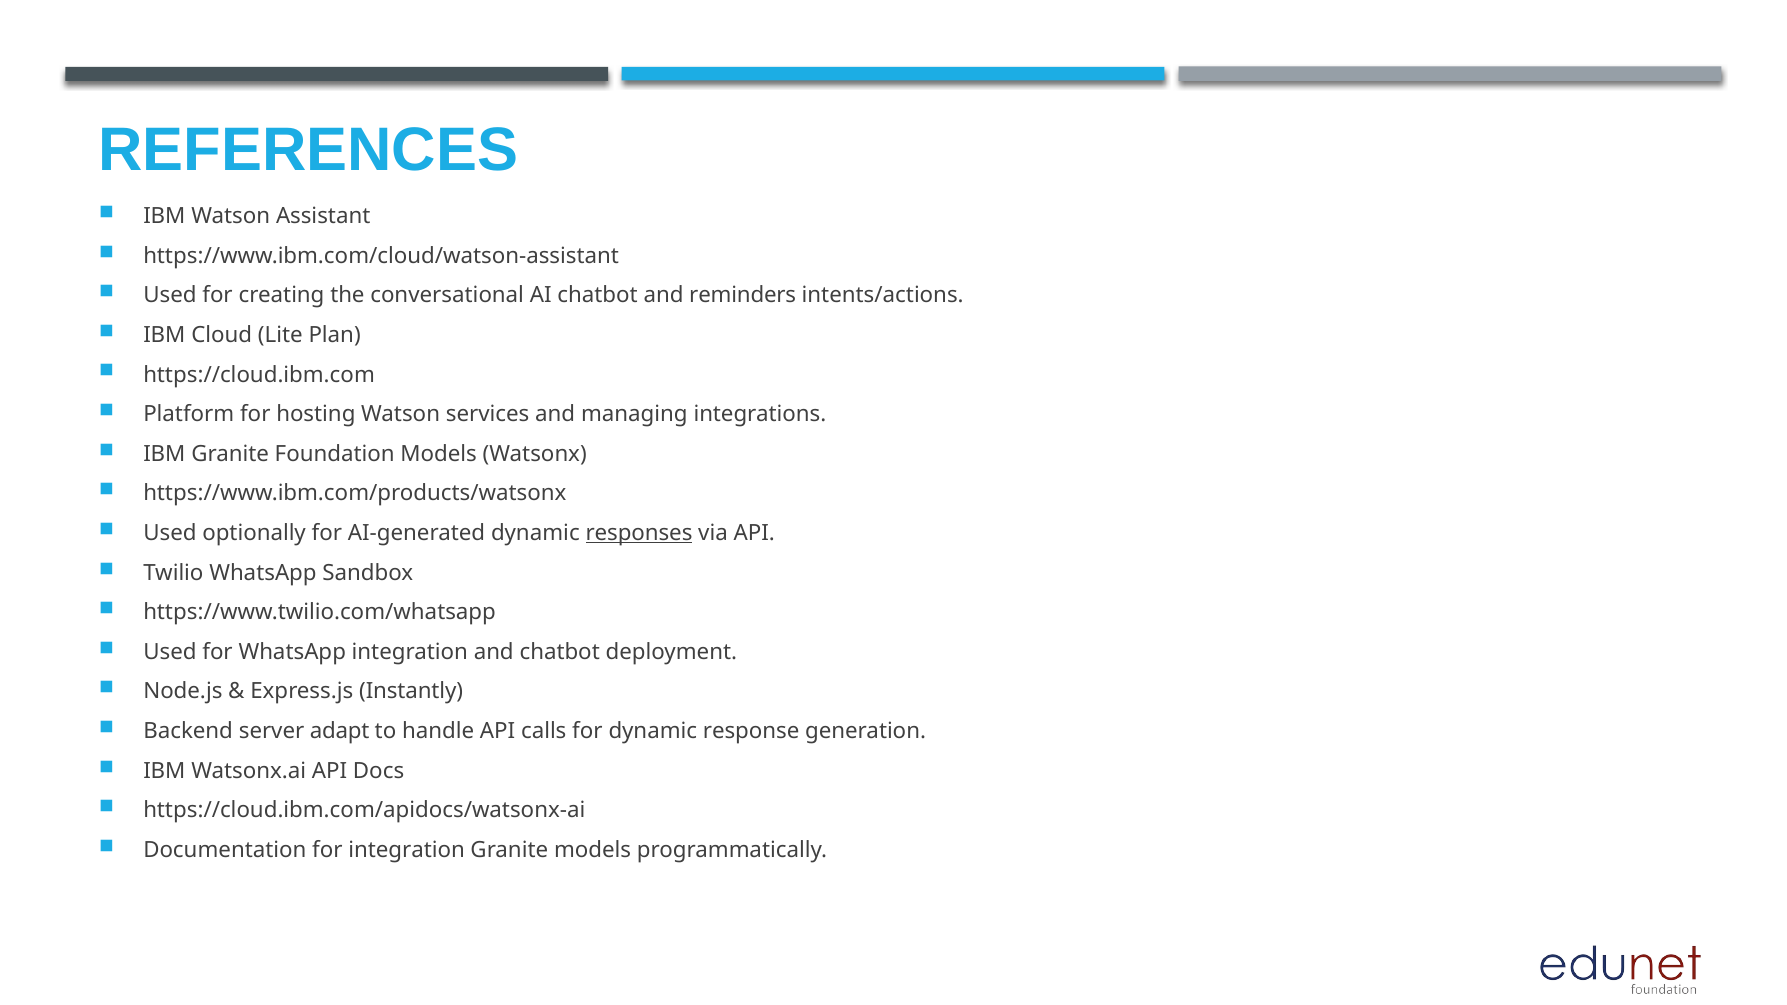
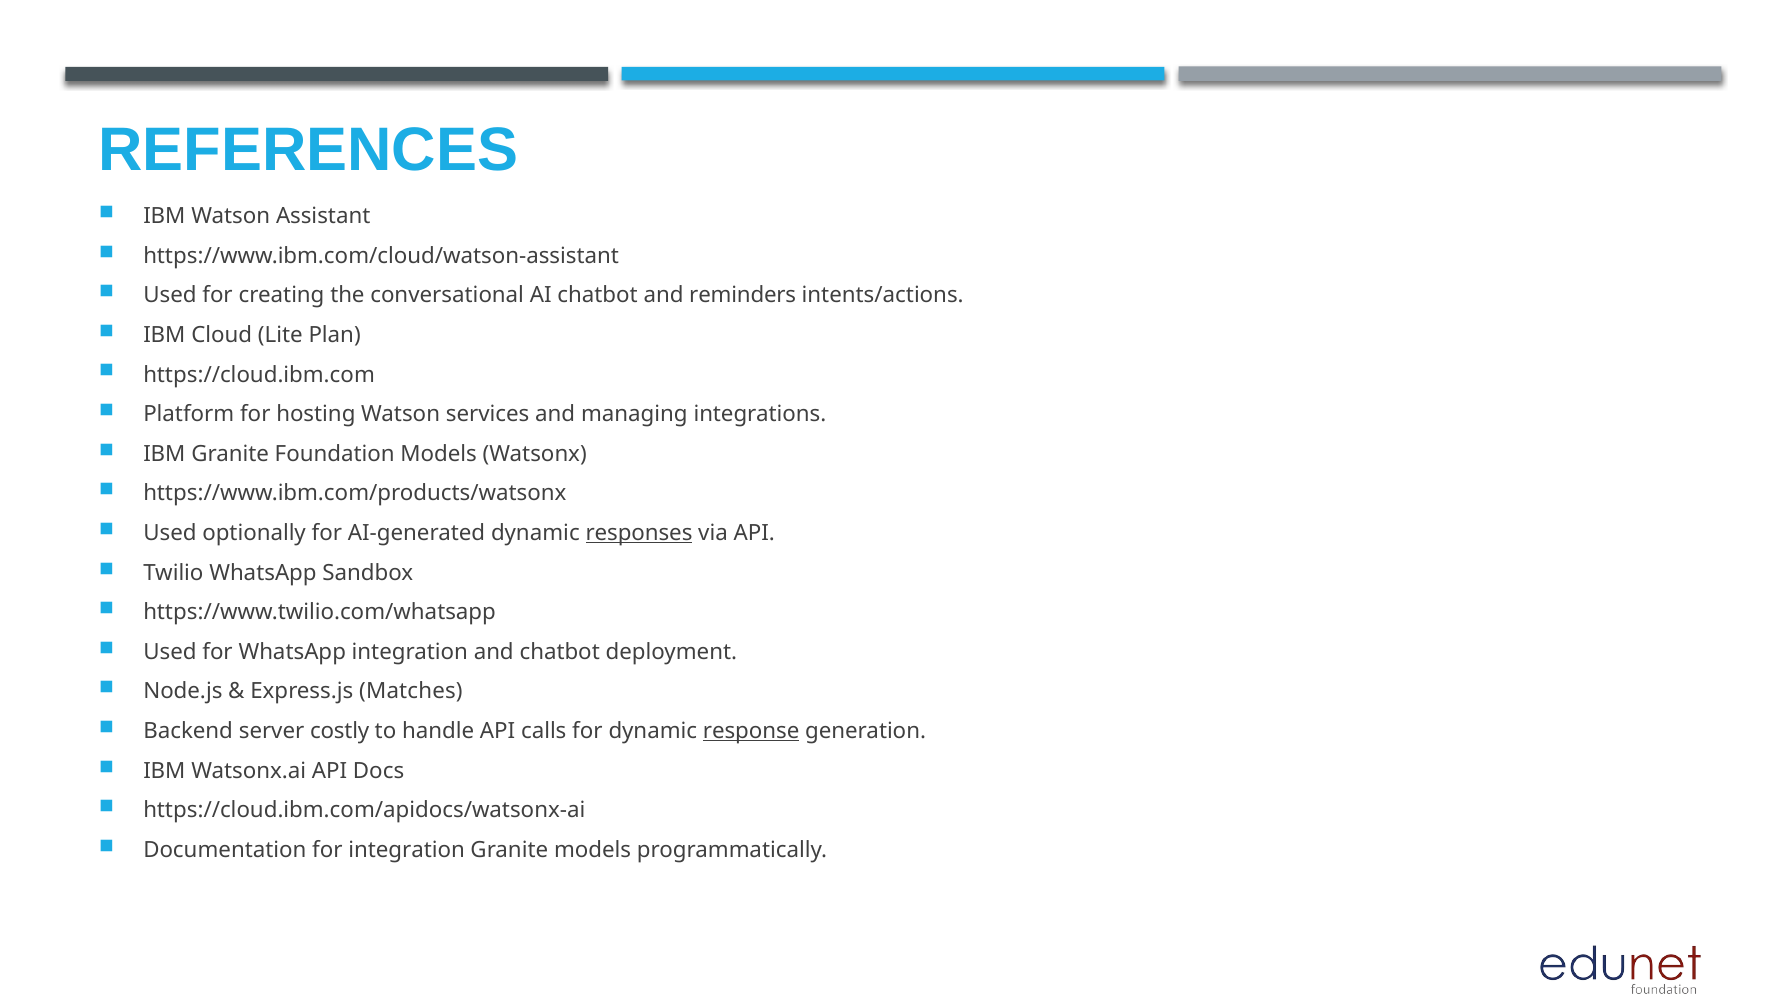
Instantly: Instantly -> Matches
adapt: adapt -> costly
response underline: none -> present
